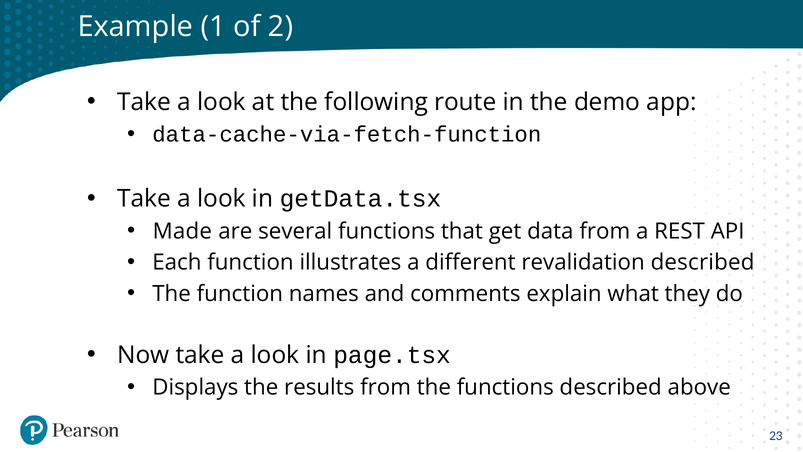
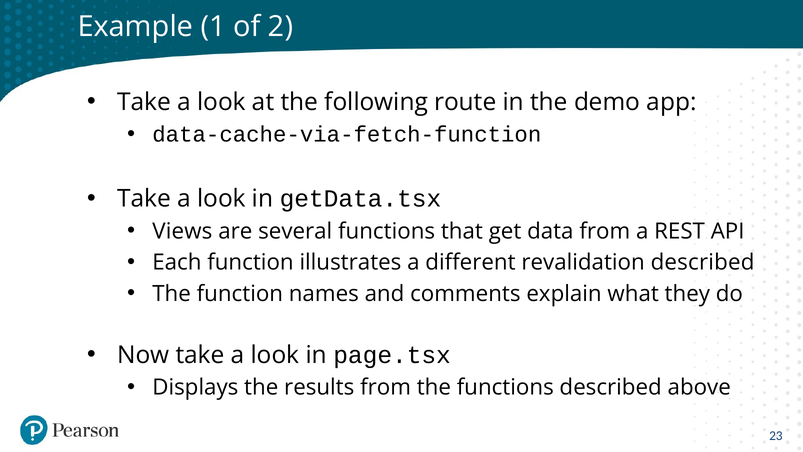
Made: Made -> Views
